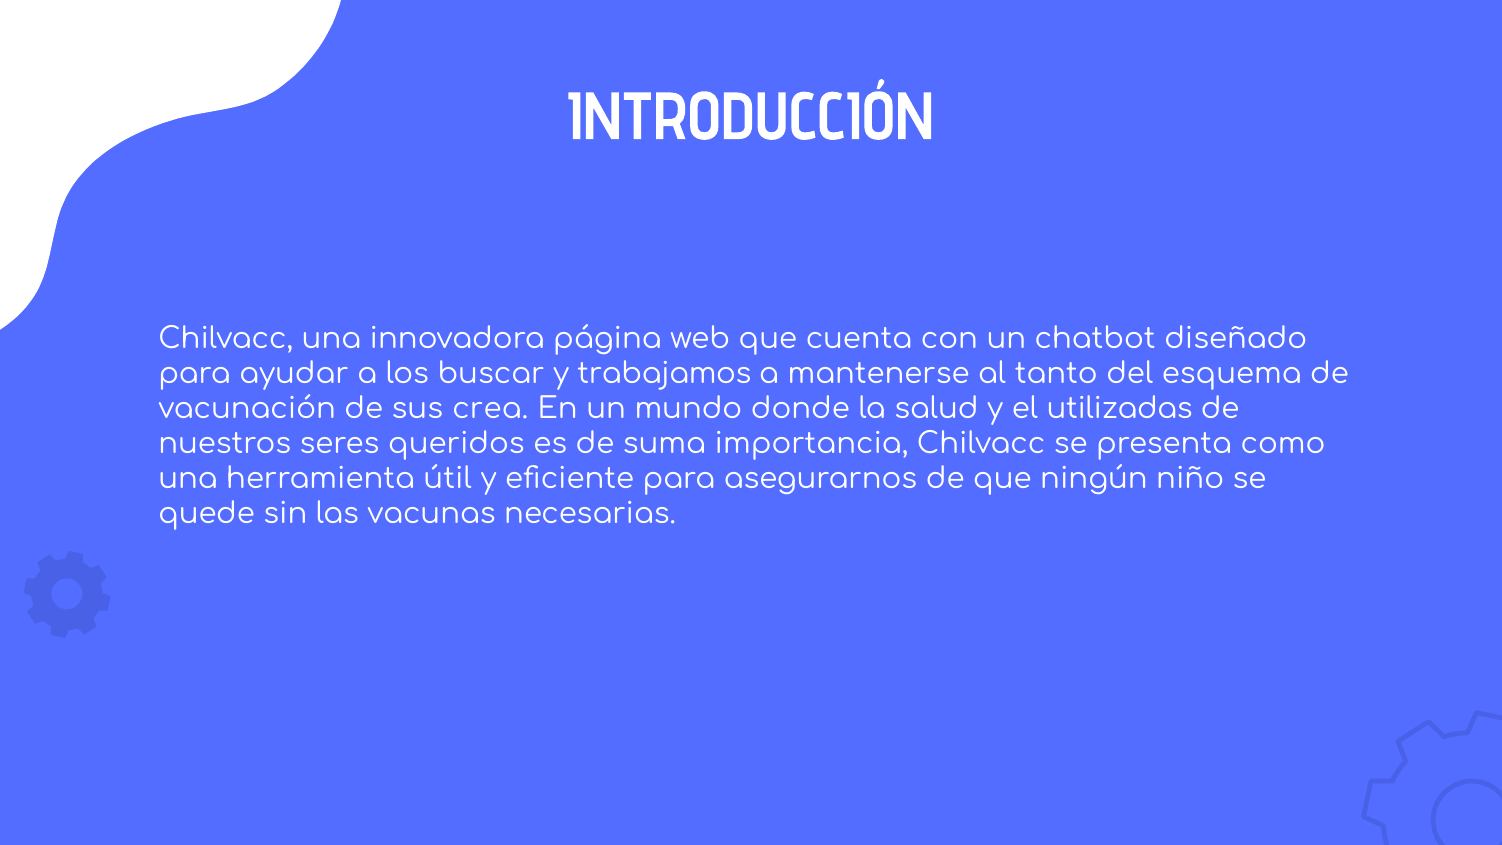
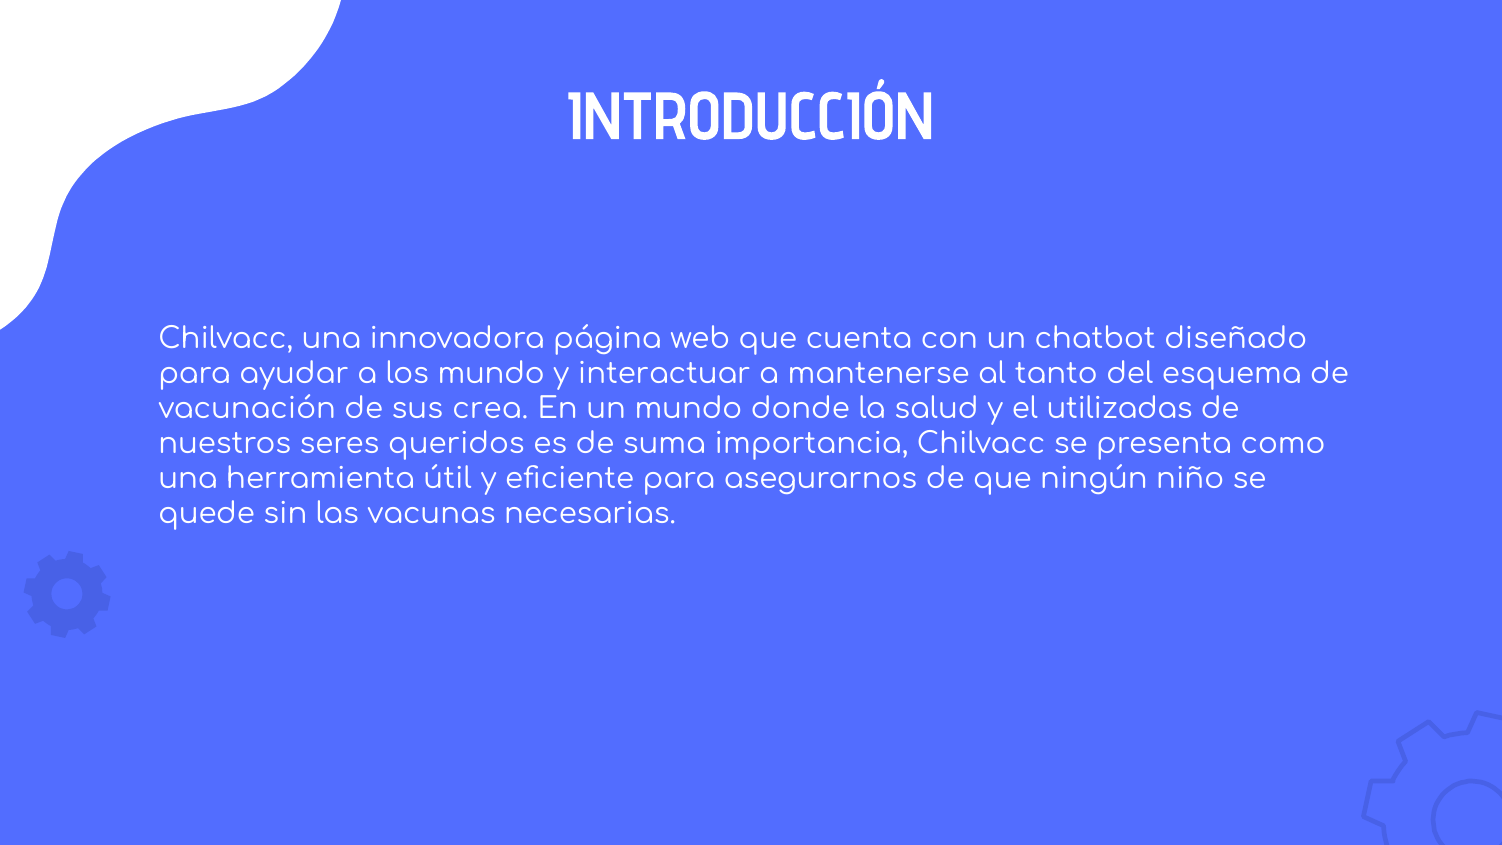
los buscar: buscar -> mundo
trabajamos: trabajamos -> interactuar
